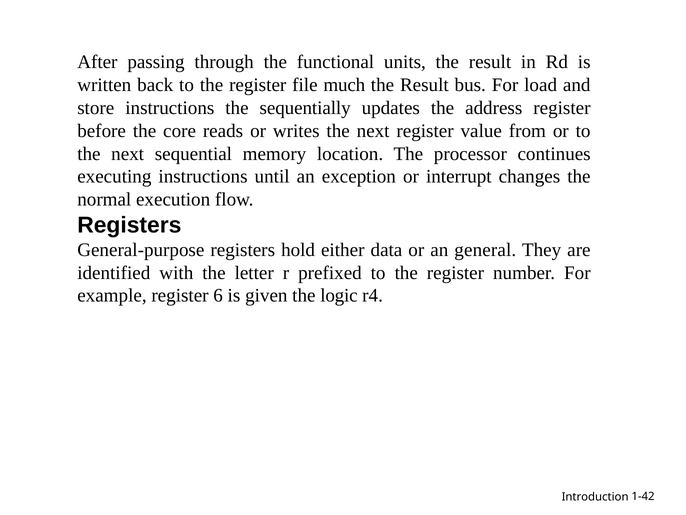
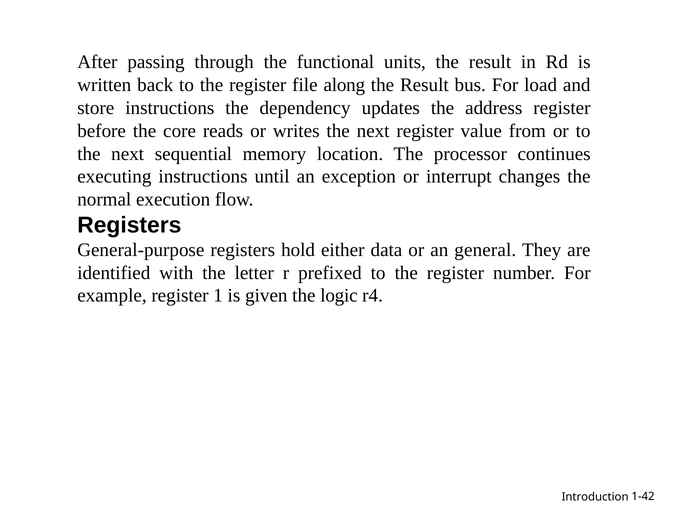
much: much -> along
sequentially: sequentially -> dependency
6: 6 -> 1
